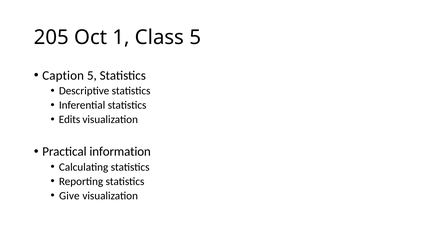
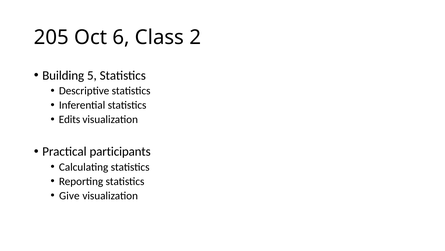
1: 1 -> 6
Class 5: 5 -> 2
Caption: Caption -> Building
information: information -> participants
